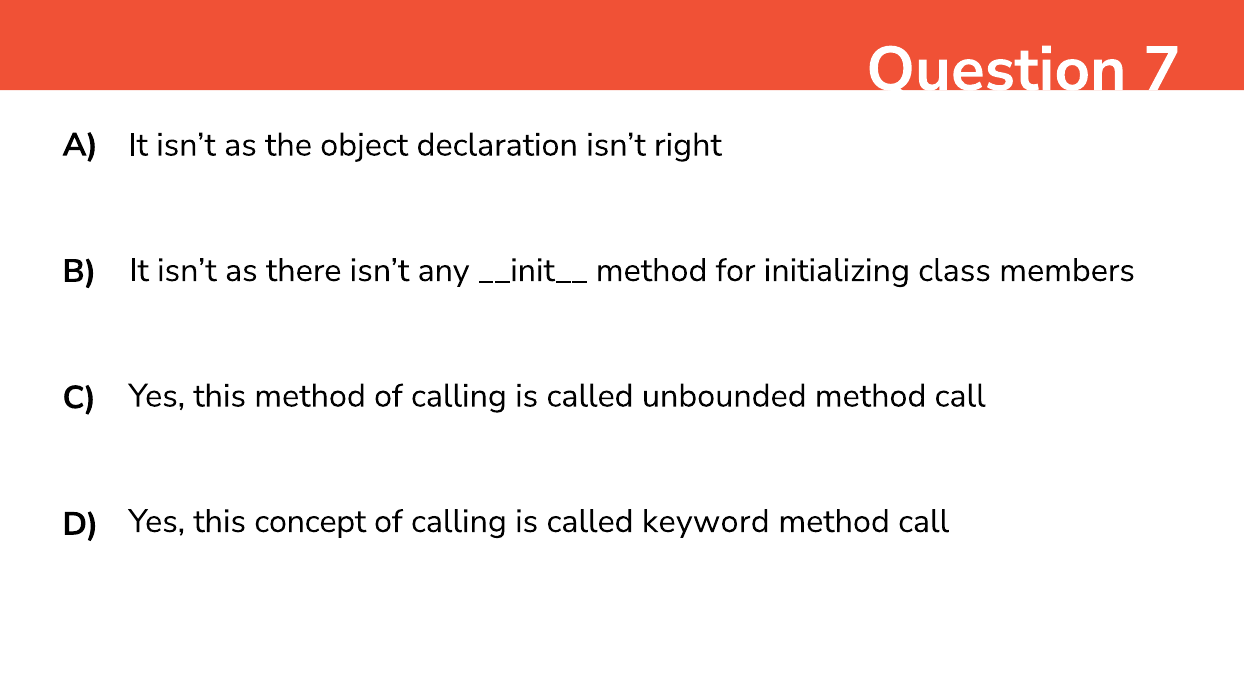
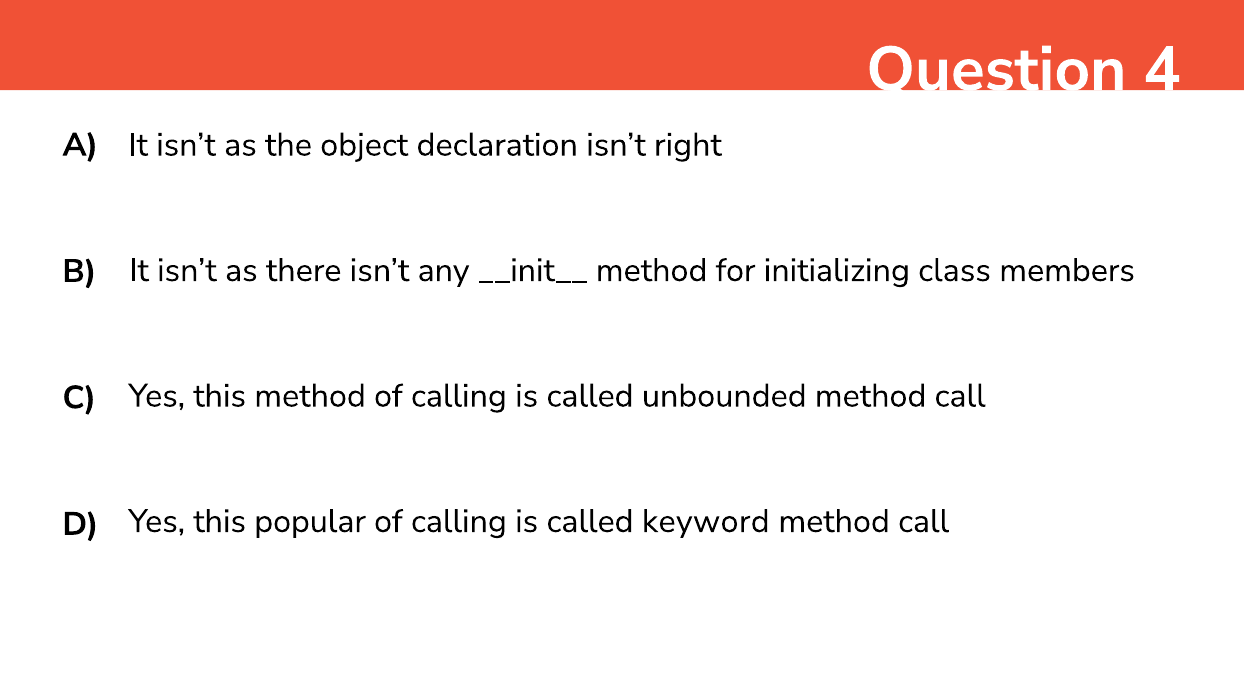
7: 7 -> 4
concept: concept -> popular
